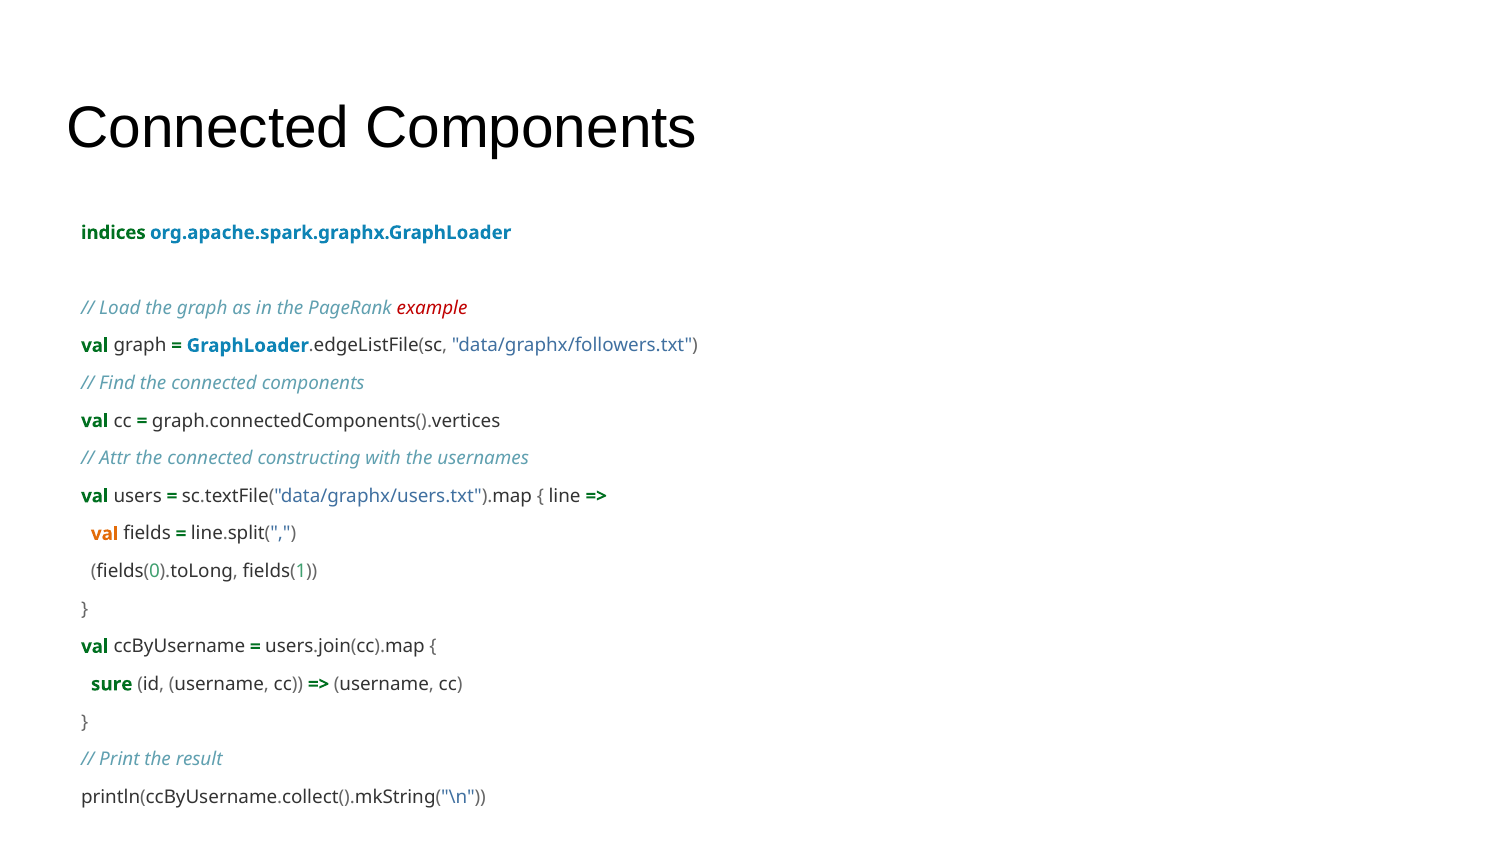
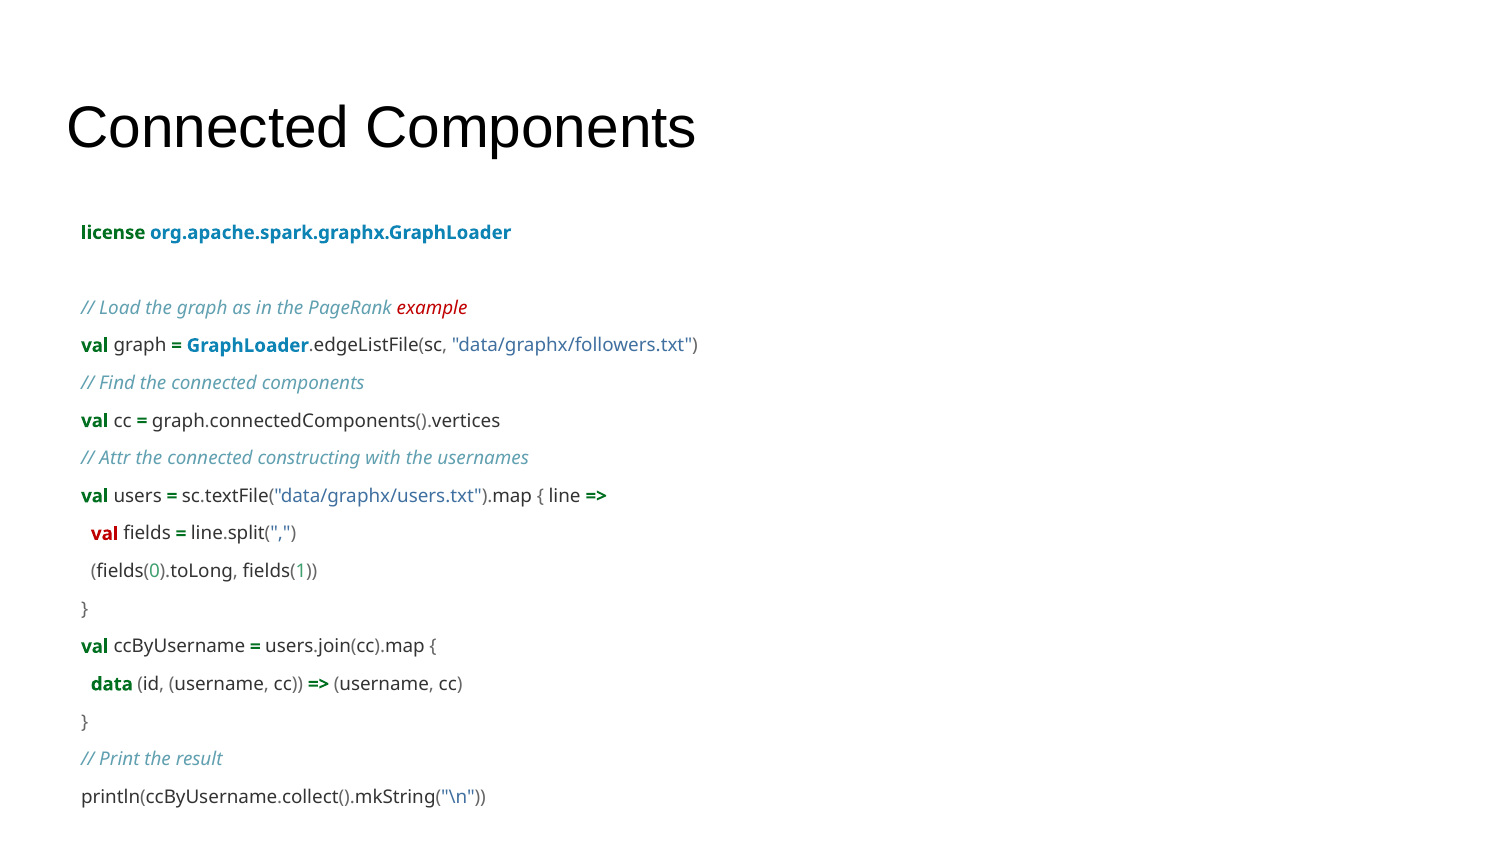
indices: indices -> license
val at (105, 534) colour: orange -> red
sure: sure -> data
